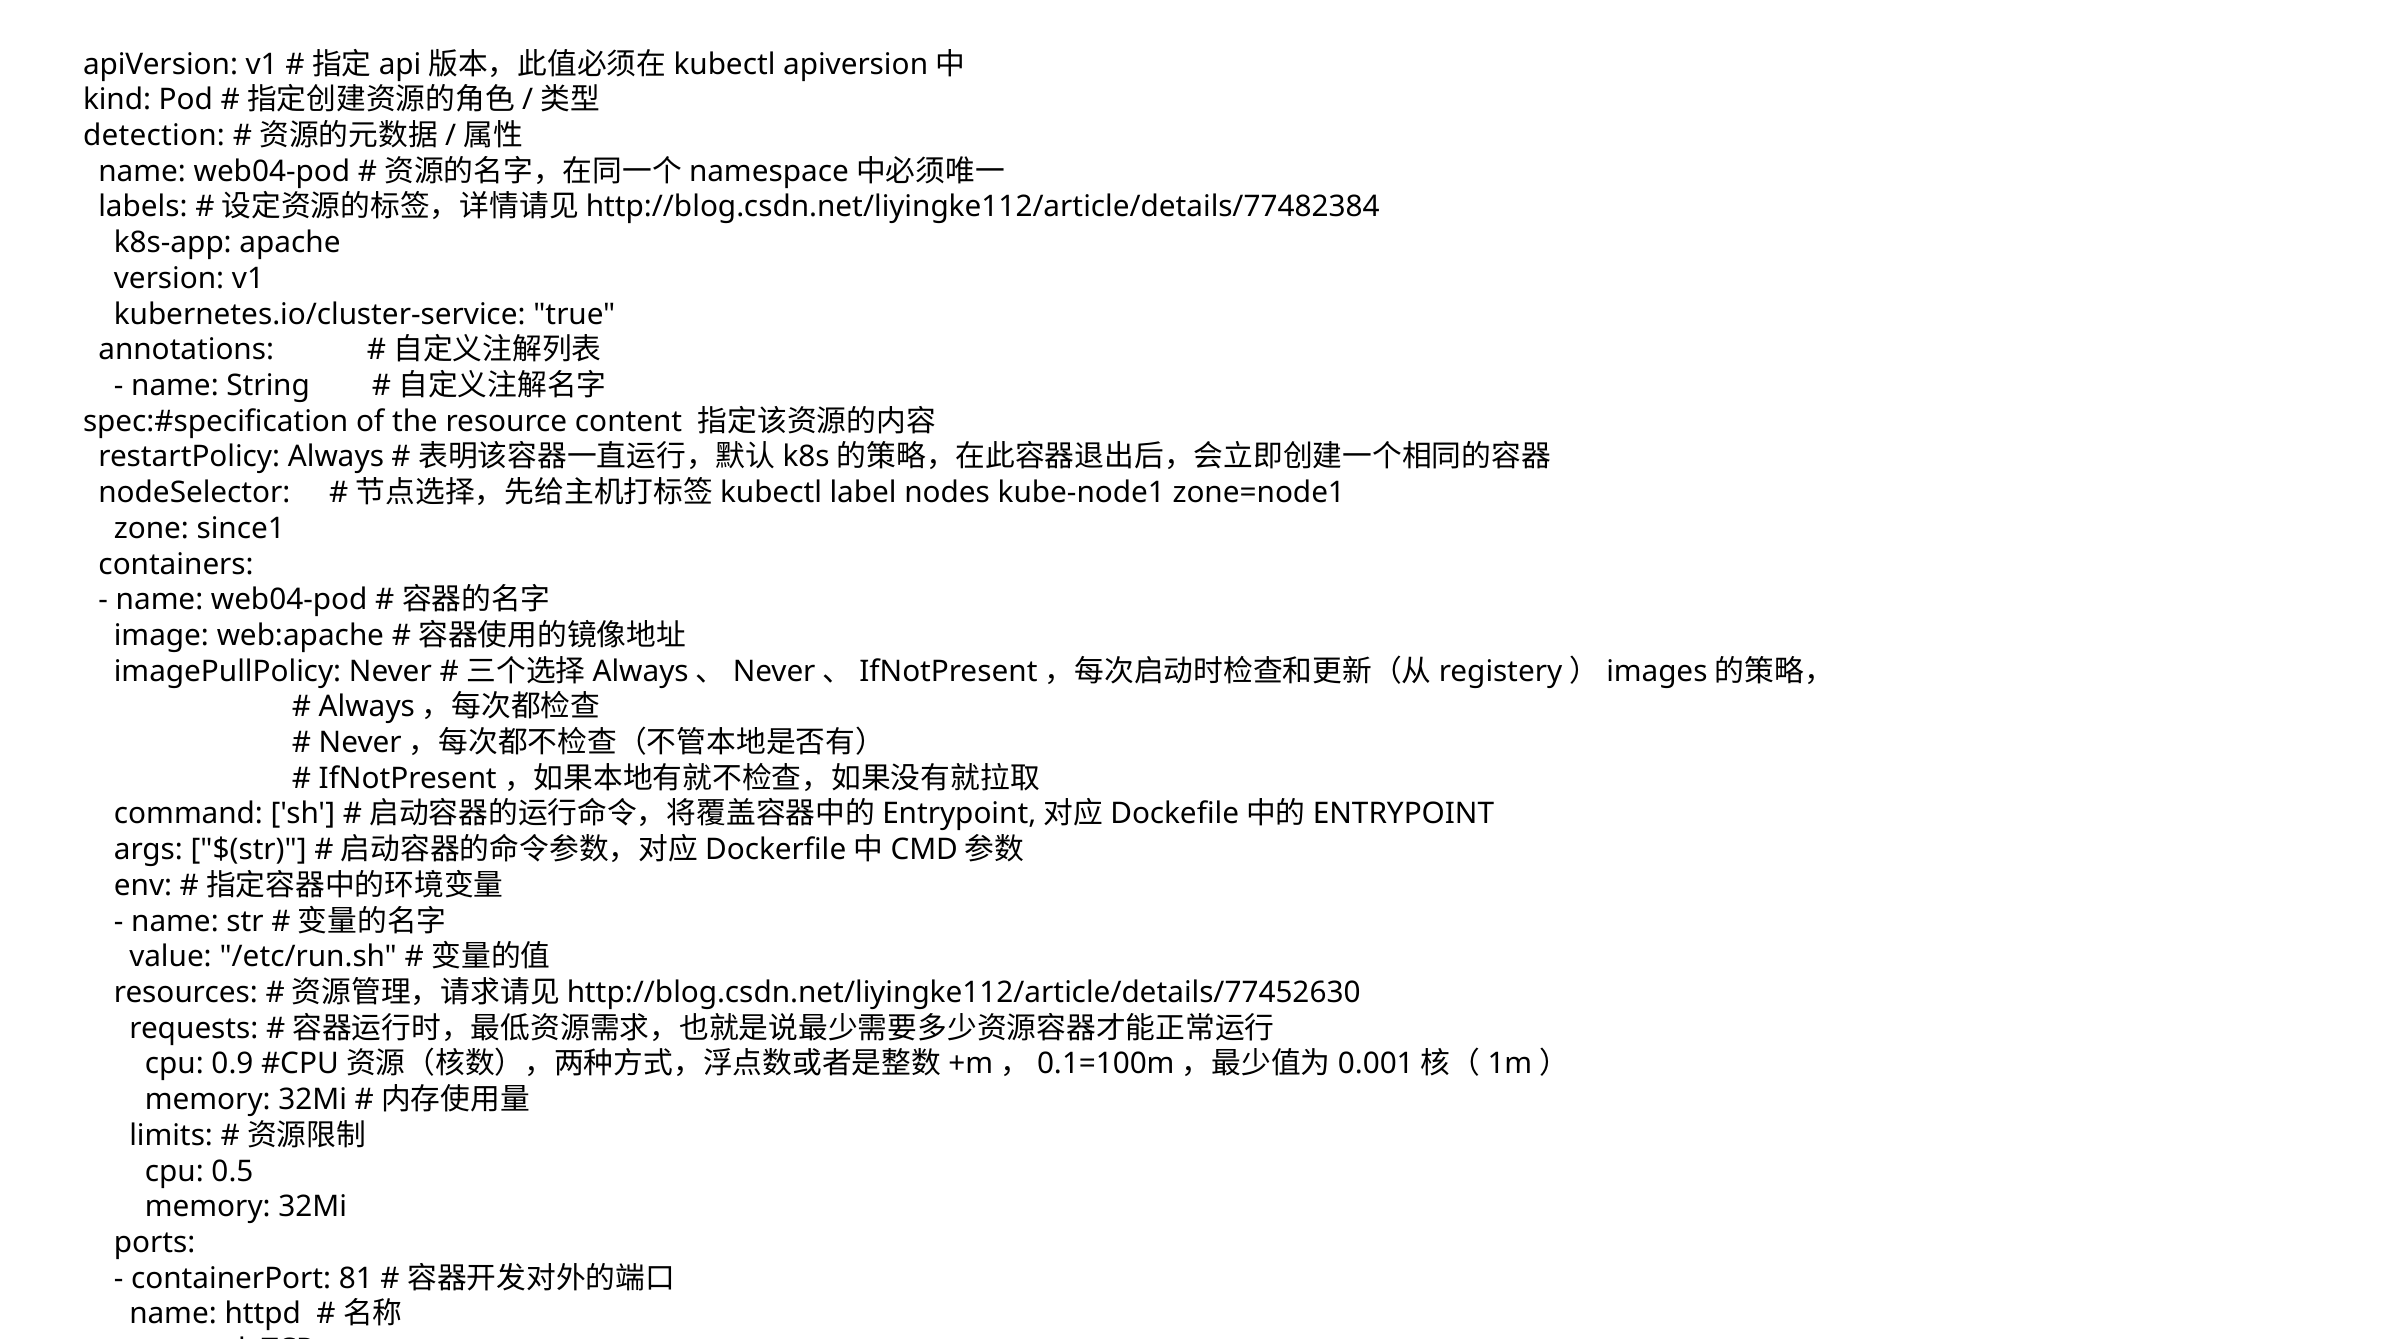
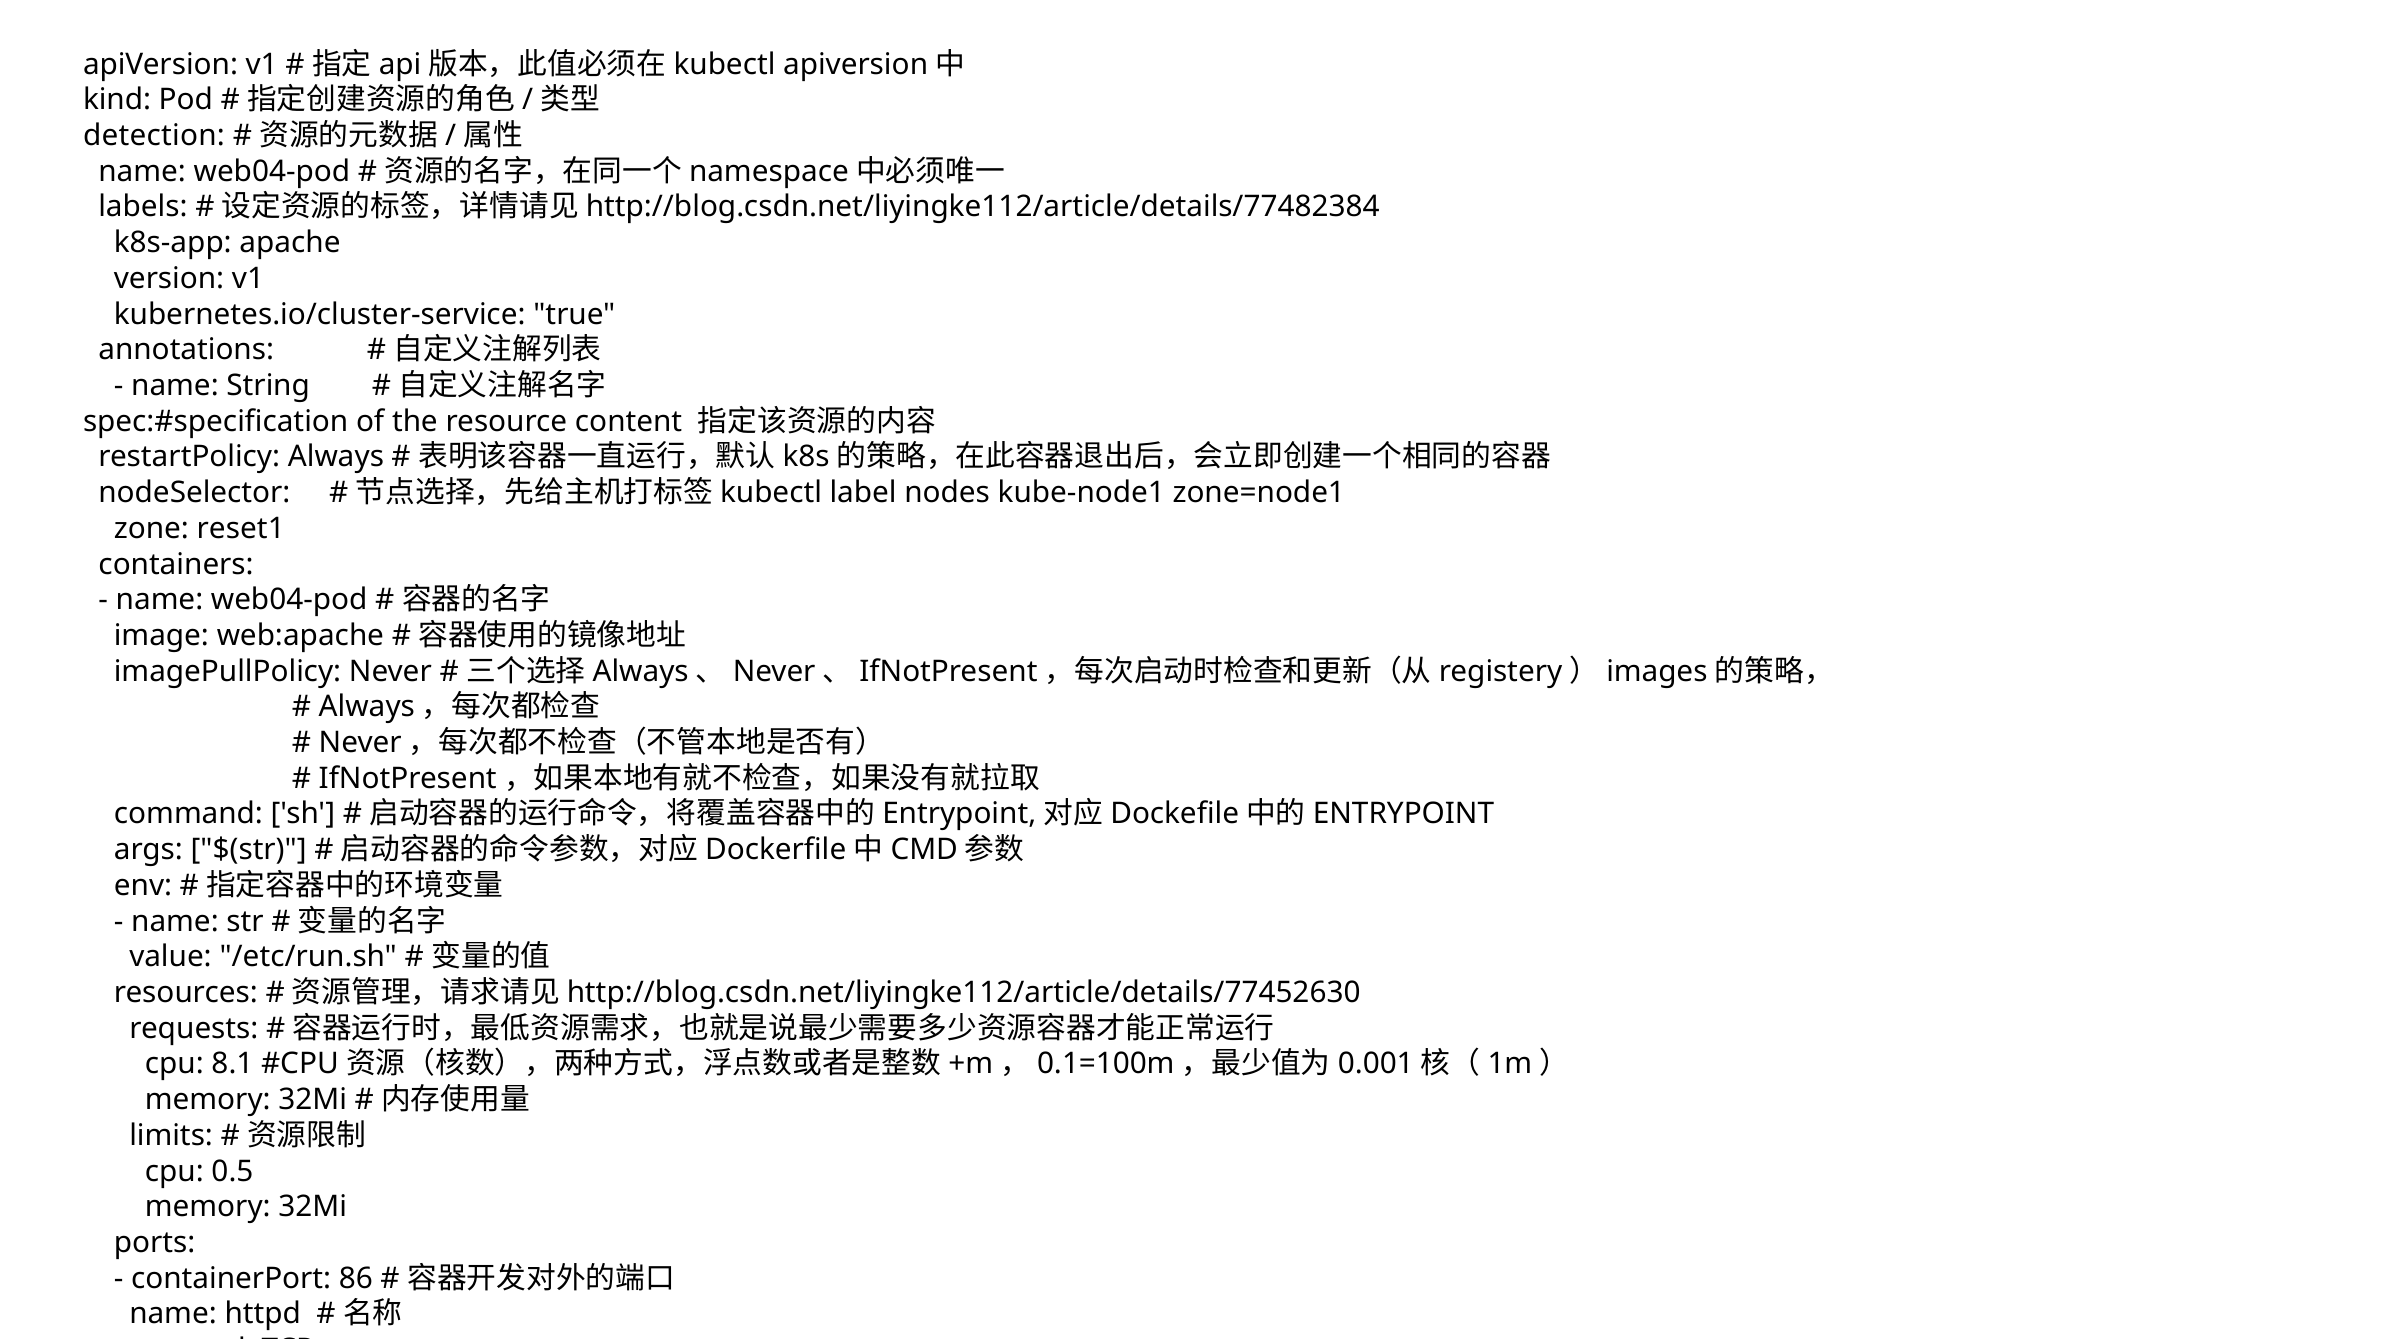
since1: since1 -> reset1
0.9: 0.9 -> 8.1
81: 81 -> 86
